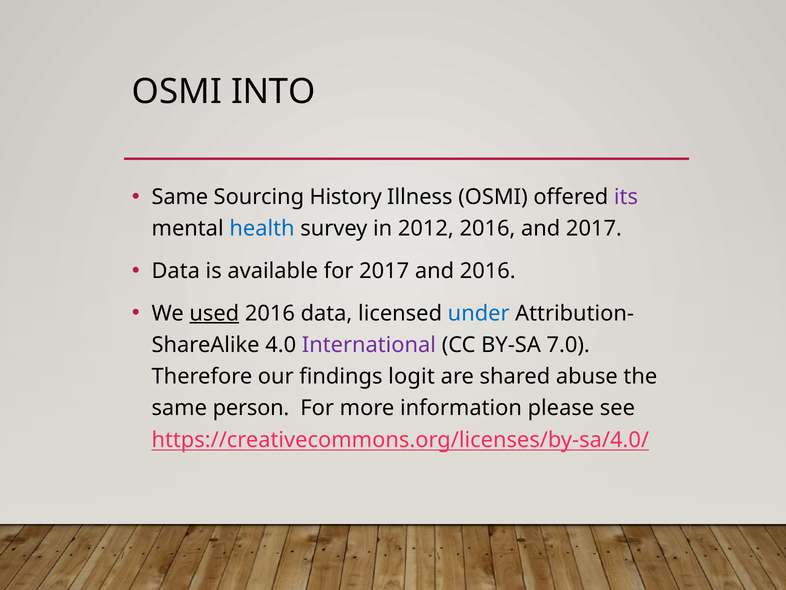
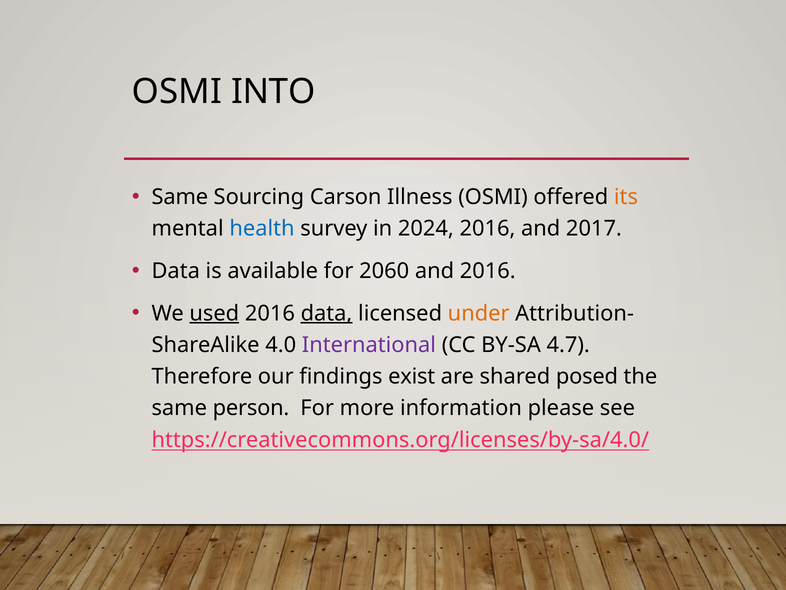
History: History -> Carson
its colour: purple -> orange
2012: 2012 -> 2024
for 2017: 2017 -> 2060
data at (327, 313) underline: none -> present
under colour: blue -> orange
7.0: 7.0 -> 4.7
logit: logit -> exist
abuse: abuse -> posed
